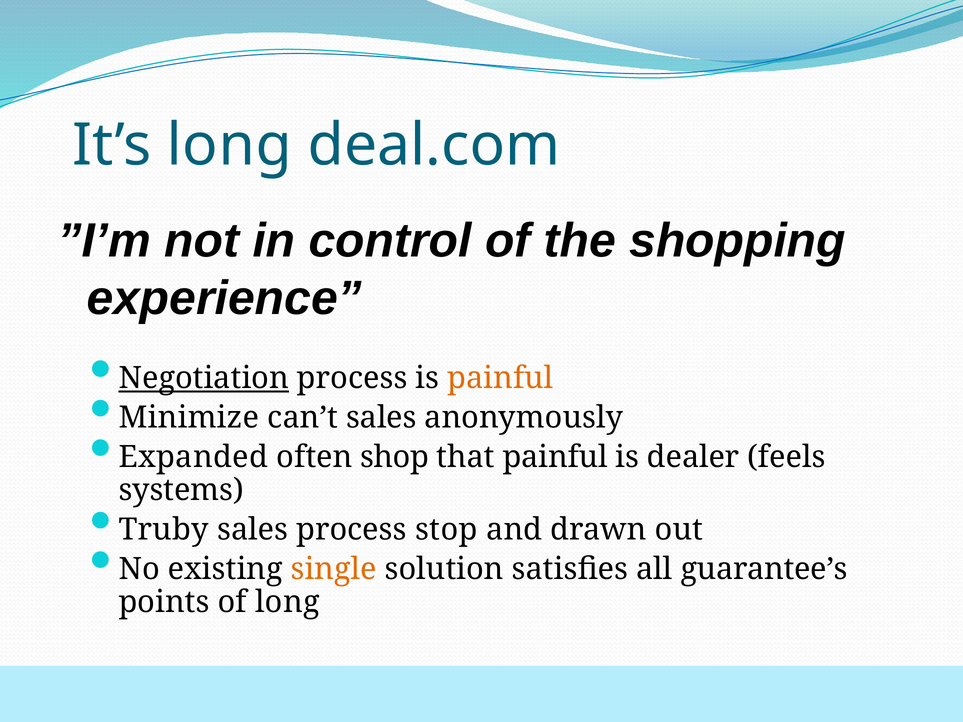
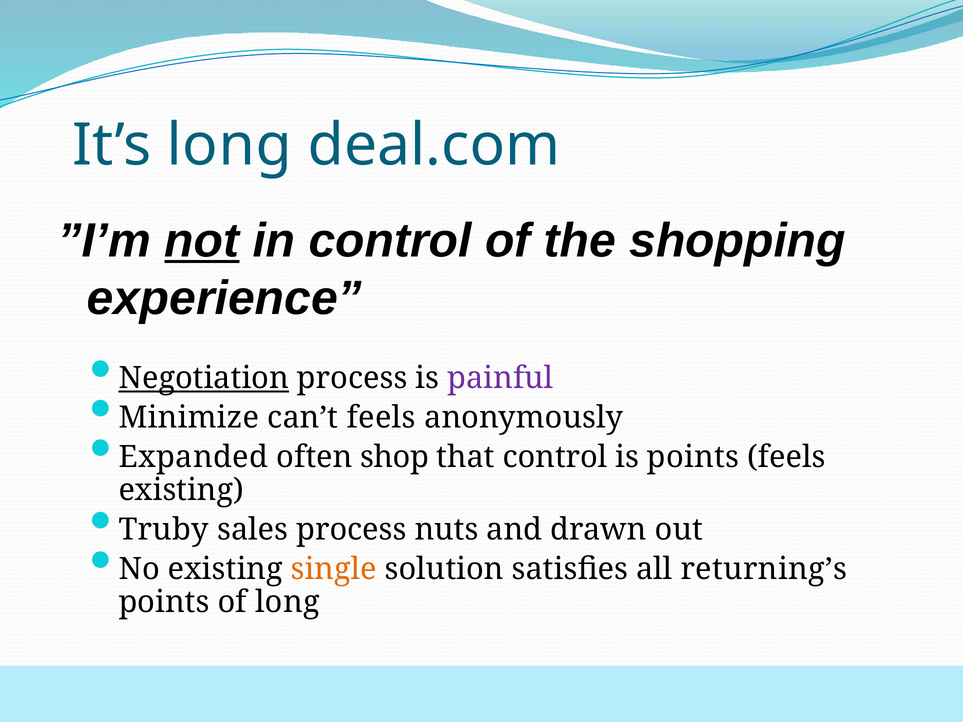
not underline: none -> present
painful at (500, 378) colour: orange -> purple
can’t sales: sales -> feels
that painful: painful -> control
is dealer: dealer -> points
systems at (181, 490): systems -> existing
stop: stop -> nuts
guarantee’s: guarantee’s -> returning’s
